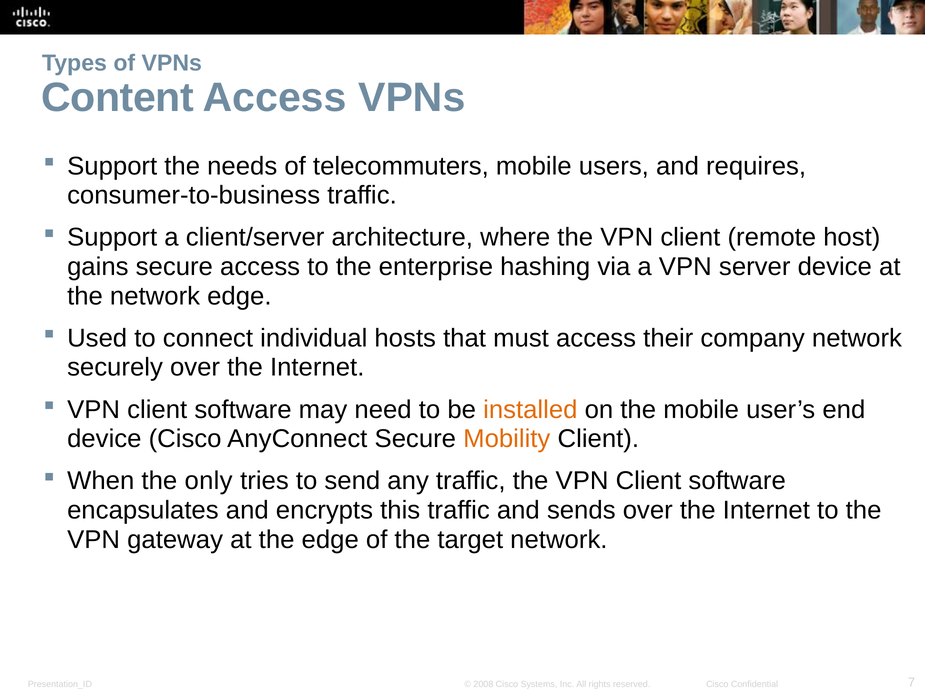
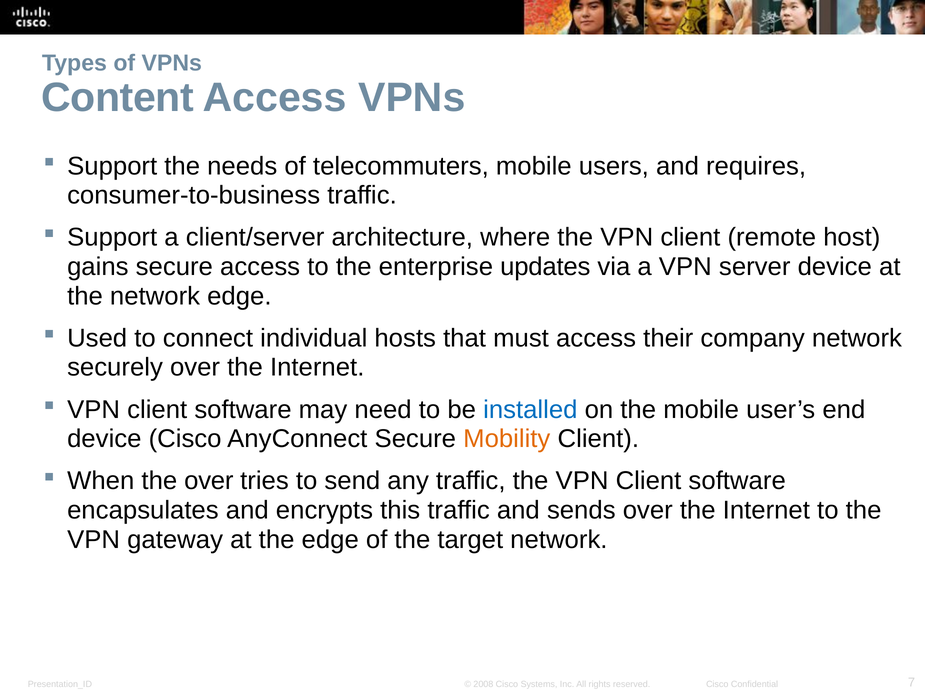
hashing: hashing -> updates
installed colour: orange -> blue
the only: only -> over
